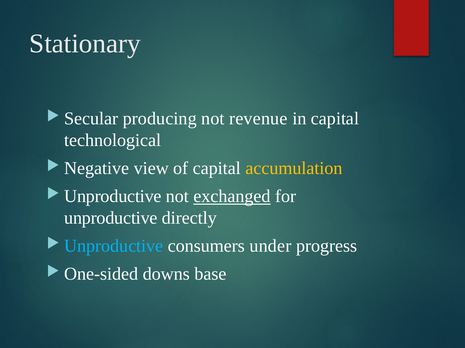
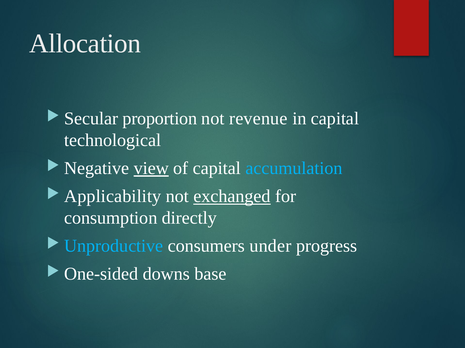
Stationary: Stationary -> Allocation
producing: producing -> proportion
view underline: none -> present
accumulation colour: yellow -> light blue
Unproductive at (113, 197): Unproductive -> Applicability
unproductive at (111, 218): unproductive -> consumption
